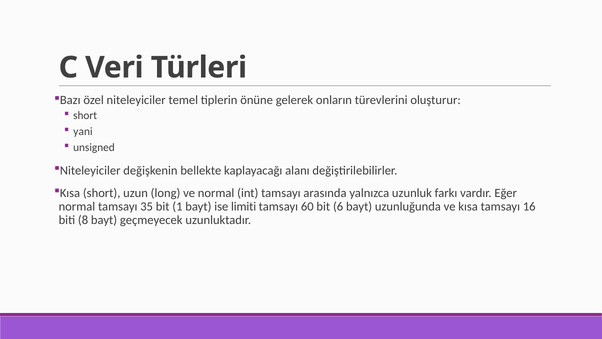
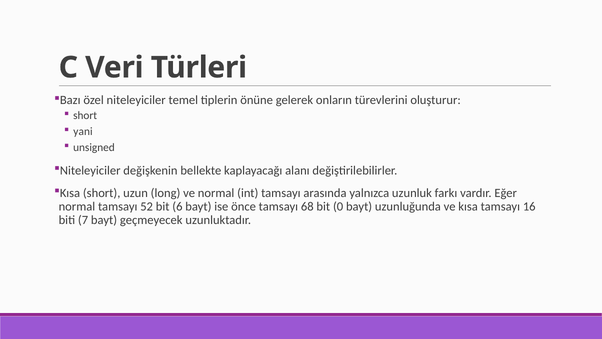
35: 35 -> 52
1: 1 -> 6
limiti: limiti -> önce
60: 60 -> 68
6: 6 -> 0
8: 8 -> 7
